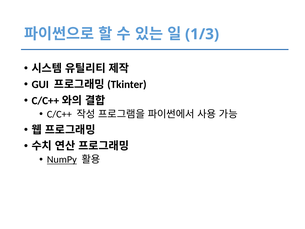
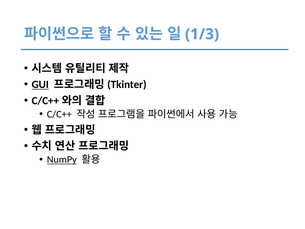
GUI underline: none -> present
